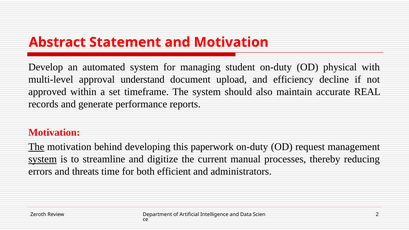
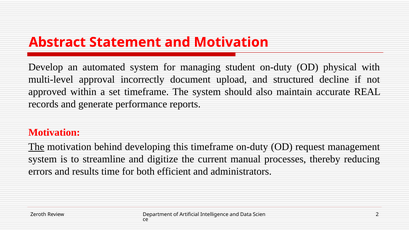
understand: understand -> incorrectly
efficiency: efficiency -> structured
this paperwork: paperwork -> timeframe
system at (43, 159) underline: present -> none
threats: threats -> results
